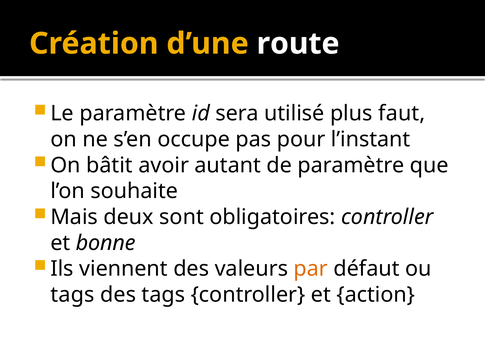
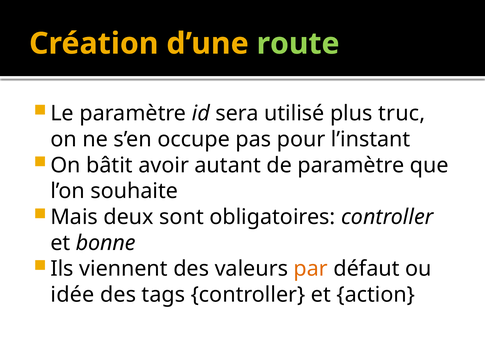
route colour: white -> light green
faut: faut -> truc
tags at (72, 295): tags -> idée
